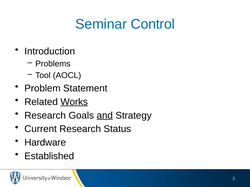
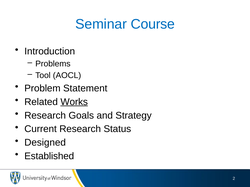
Control: Control -> Course
and underline: present -> none
Hardware: Hardware -> Designed
